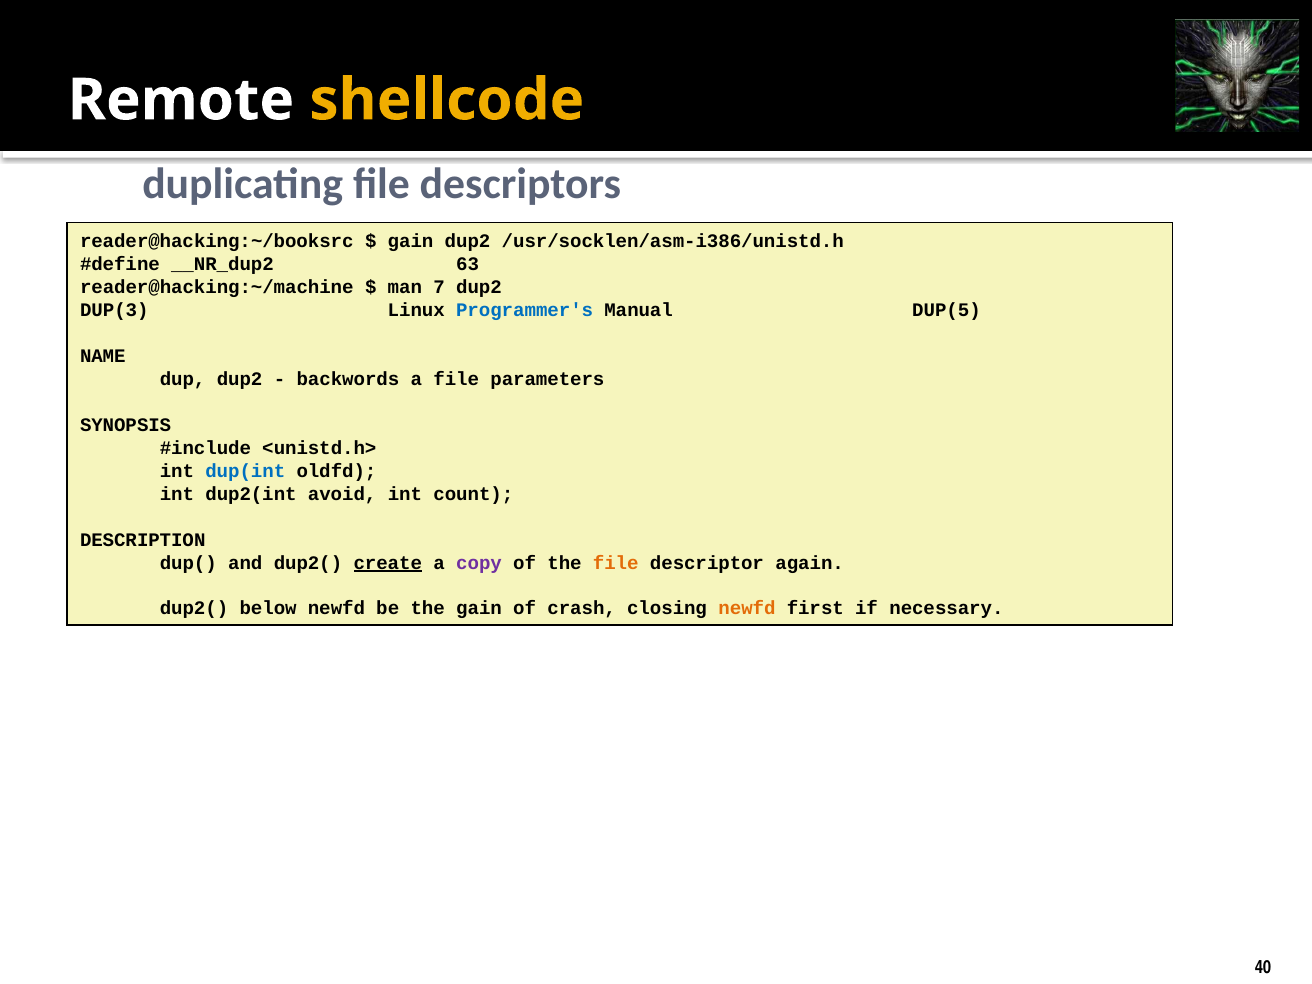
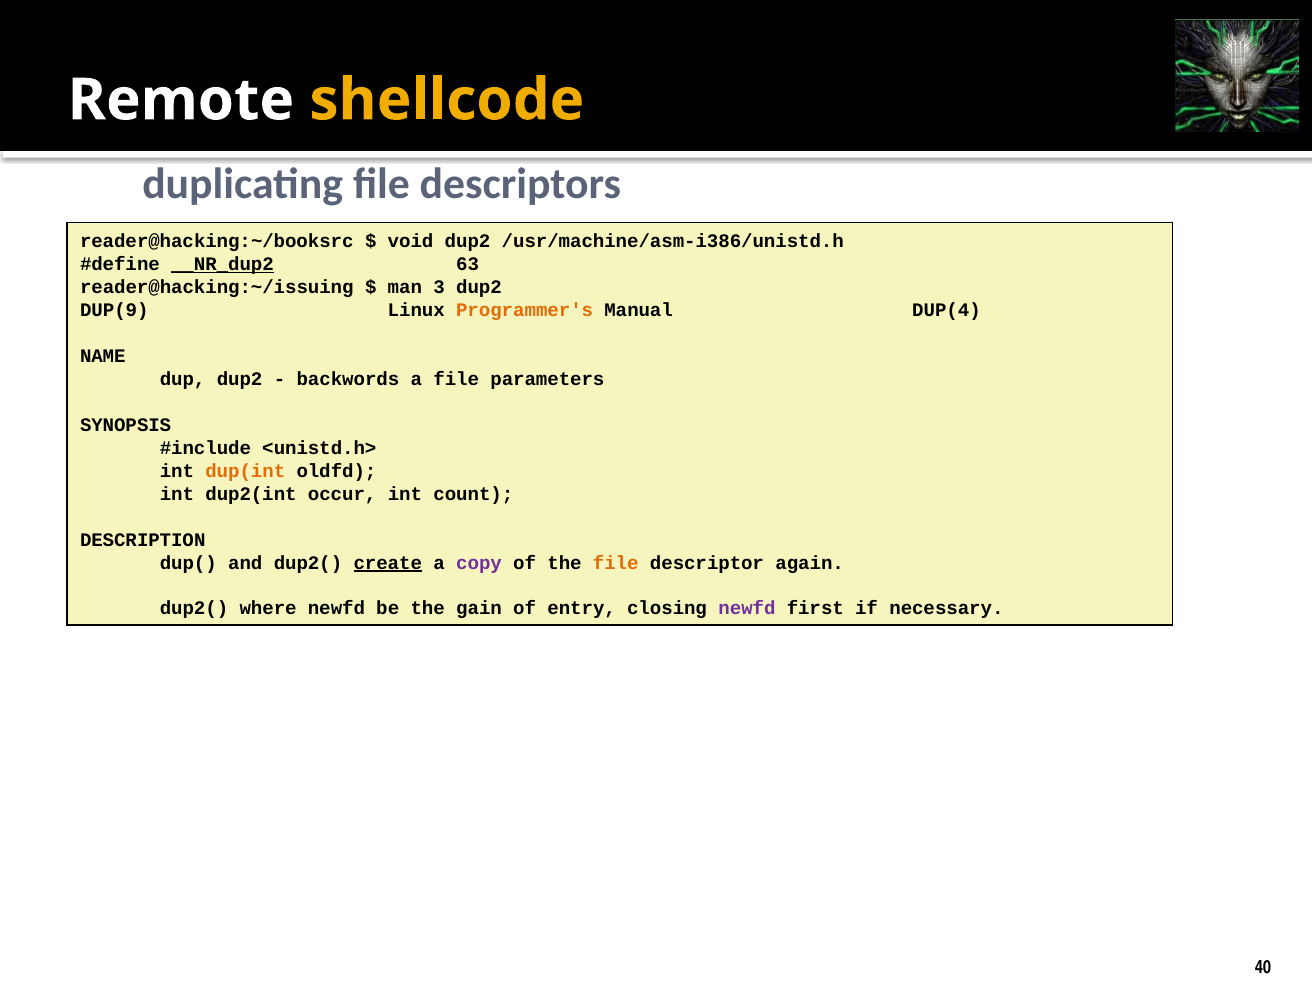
gain at (411, 242): gain -> void
/usr/socklen/asm-i386/unistd.h: /usr/socklen/asm-i386/unistd.h -> /usr/machine/asm-i386/unistd.h
__NR_dup2 underline: none -> present
reader@hacking:~/machine: reader@hacking:~/machine -> reader@hacking:~/issuing
7: 7 -> 3
DUP(3: DUP(3 -> DUP(9
Programmer's colour: blue -> orange
DUP(5: DUP(5 -> DUP(4
dup(int colour: blue -> orange
avoid: avoid -> occur
below: below -> where
crash: crash -> entry
newfd at (747, 609) colour: orange -> purple
